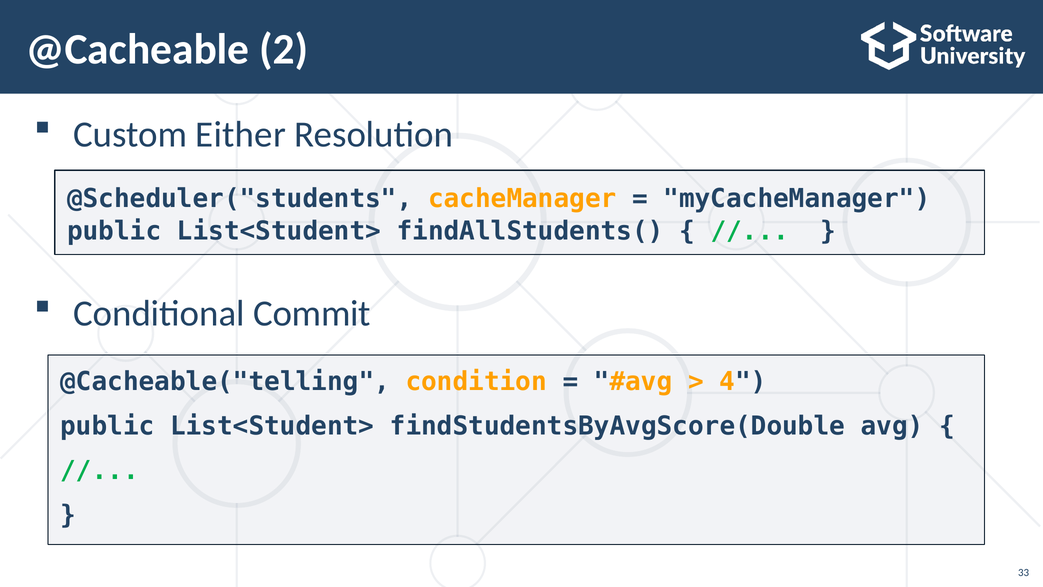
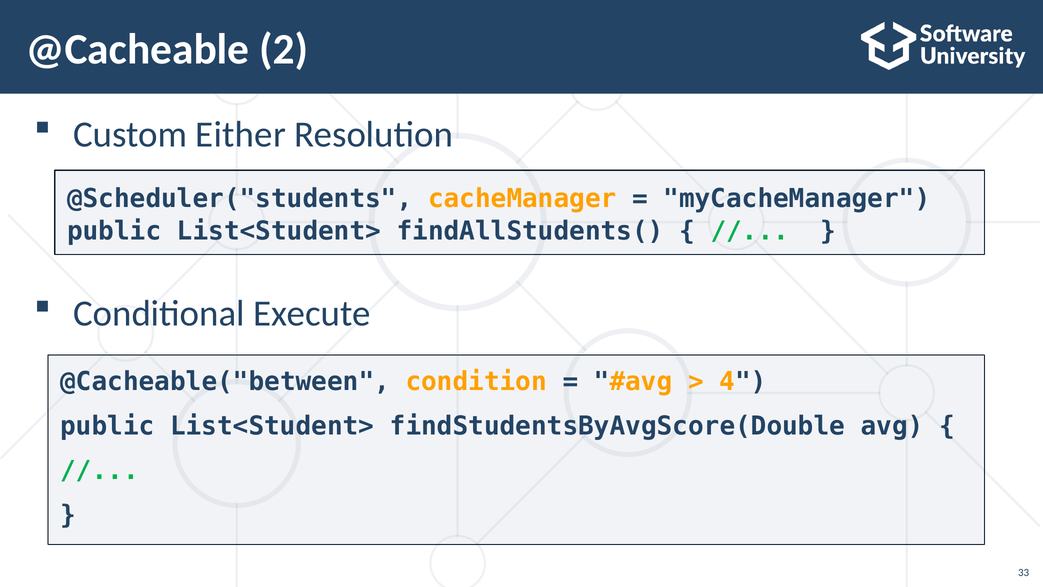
Commit: Commit -> Execute
@Cacheable("telling: @Cacheable("telling -> @Cacheable("between
